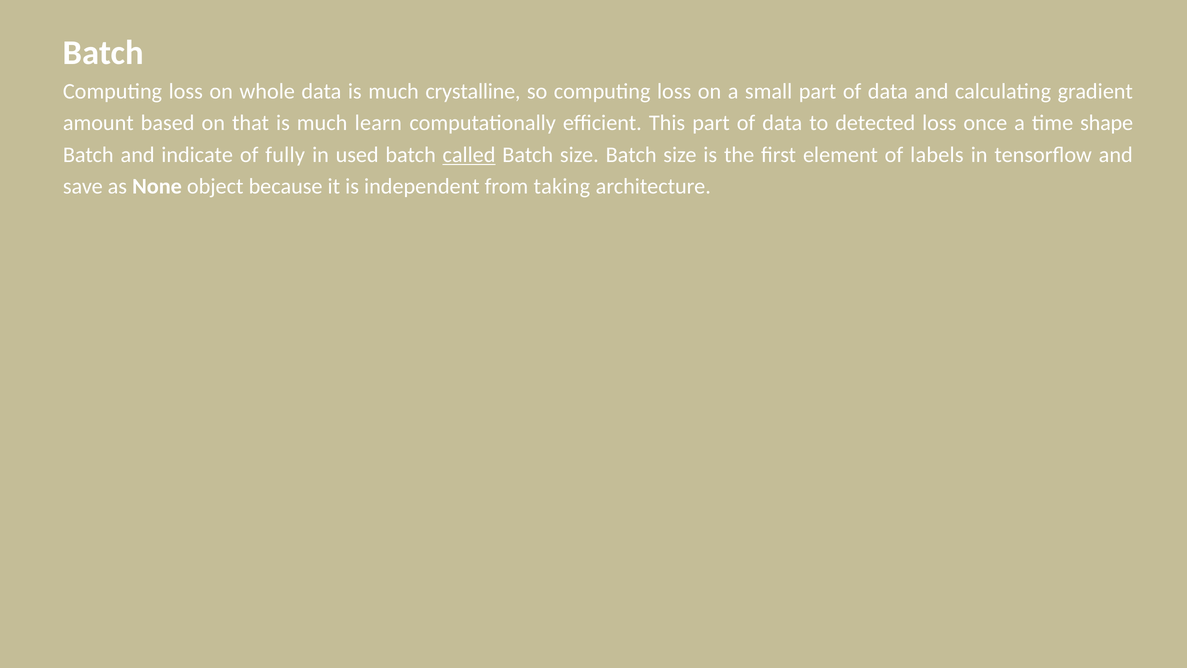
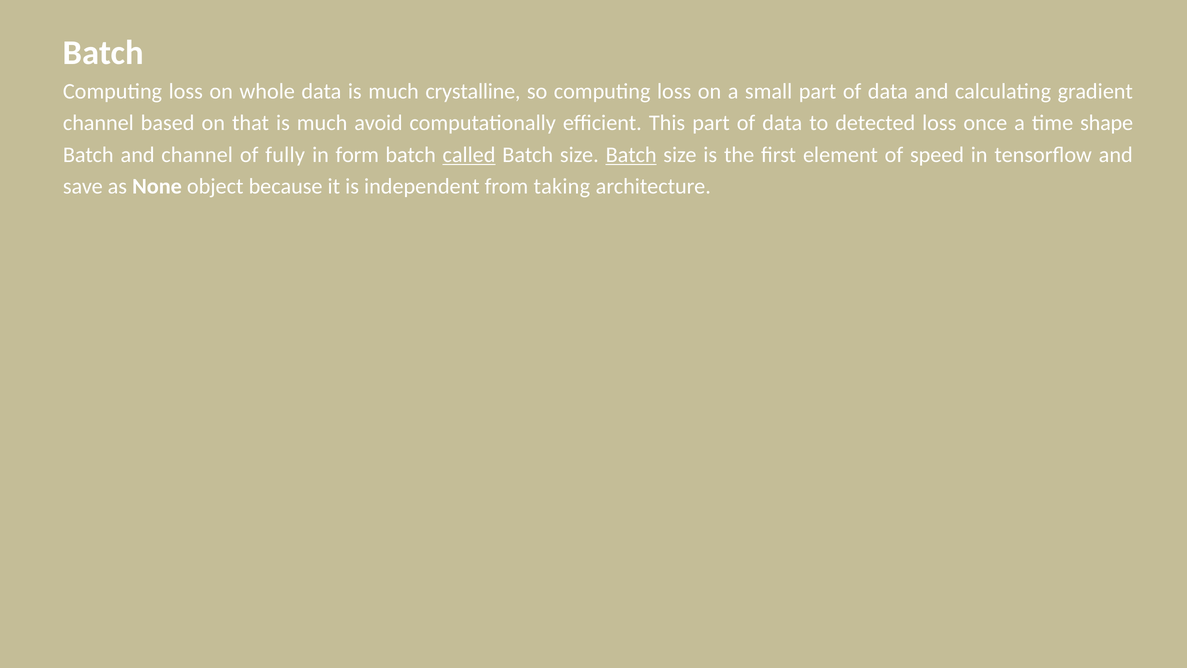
amount at (98, 123): amount -> channel
learn: learn -> avoid
and indicate: indicate -> channel
used: used -> form
Batch at (631, 155) underline: none -> present
labels: labels -> speed
